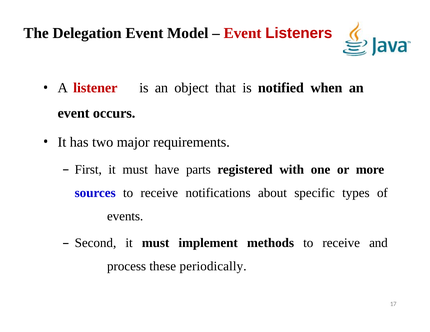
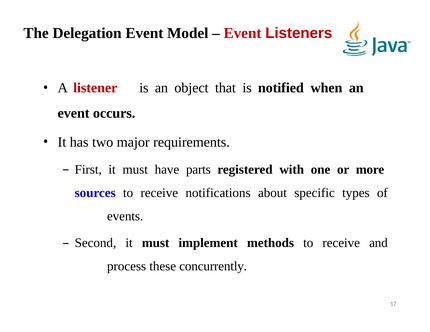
periodically: periodically -> concurrently
